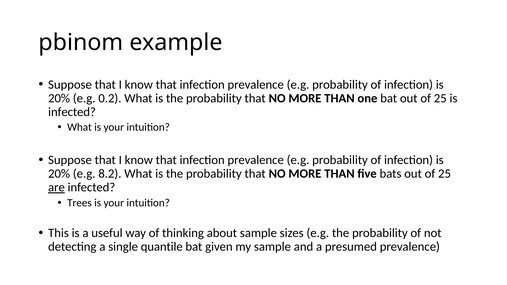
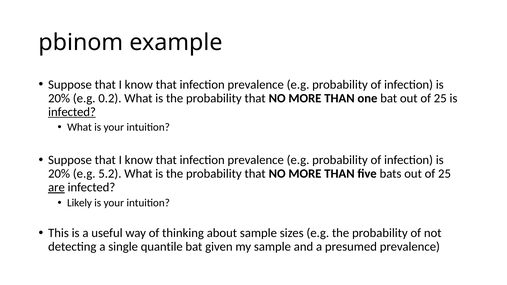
infected at (72, 112) underline: none -> present
8.2: 8.2 -> 5.2
Trees: Trees -> Likely
